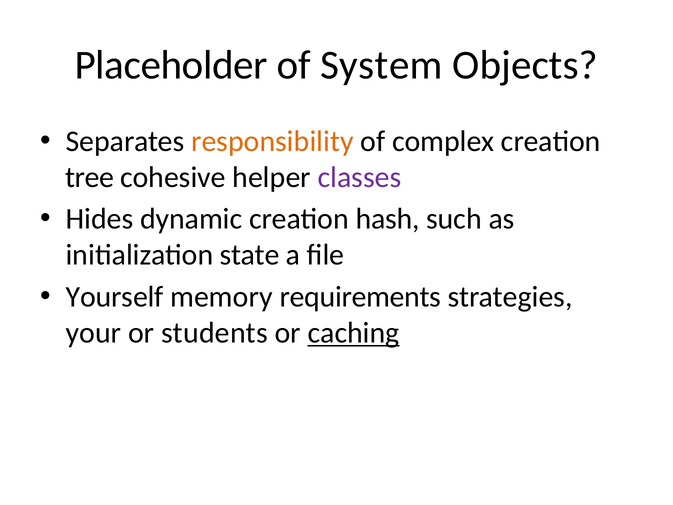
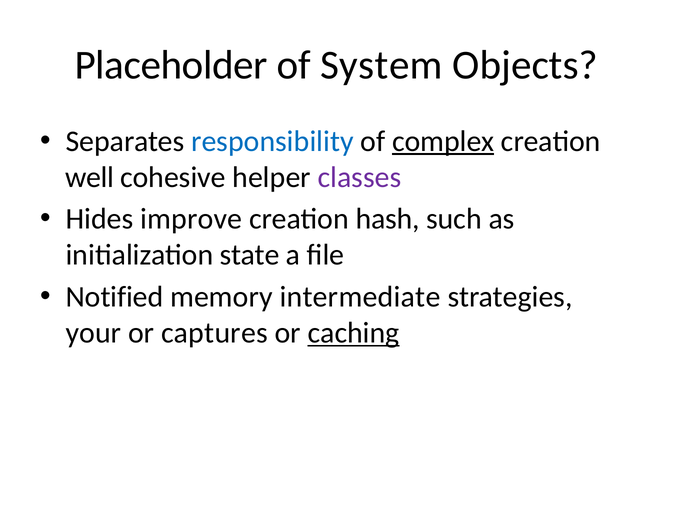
responsibility colour: orange -> blue
complex underline: none -> present
tree: tree -> well
dynamic: dynamic -> improve
Yourself: Yourself -> Notified
requirements: requirements -> intermediate
students: students -> captures
